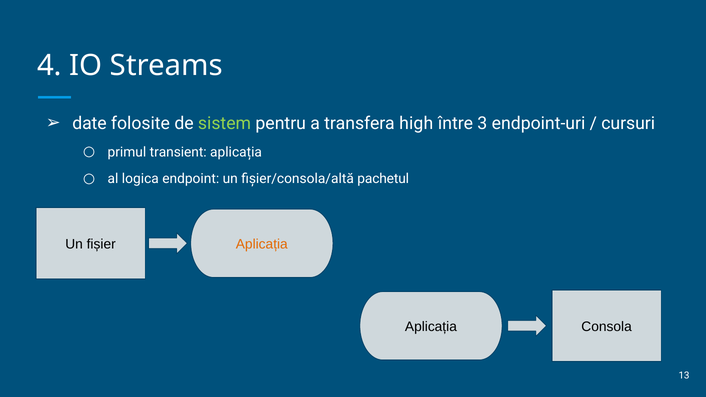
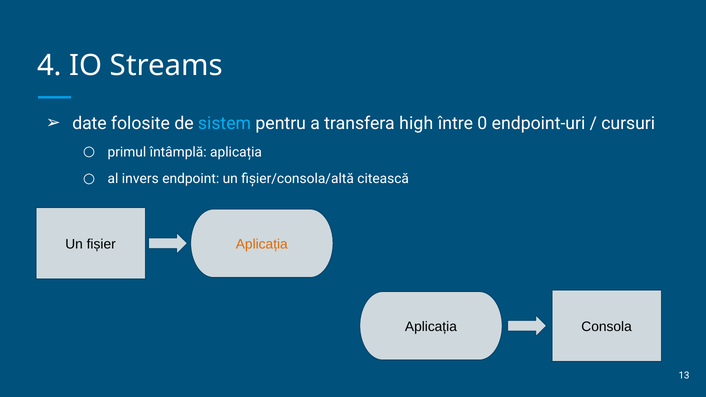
sistem colour: light green -> light blue
3: 3 -> 0
transient: transient -> întâmplă
logica: logica -> invers
pachetul: pachetul -> citească
